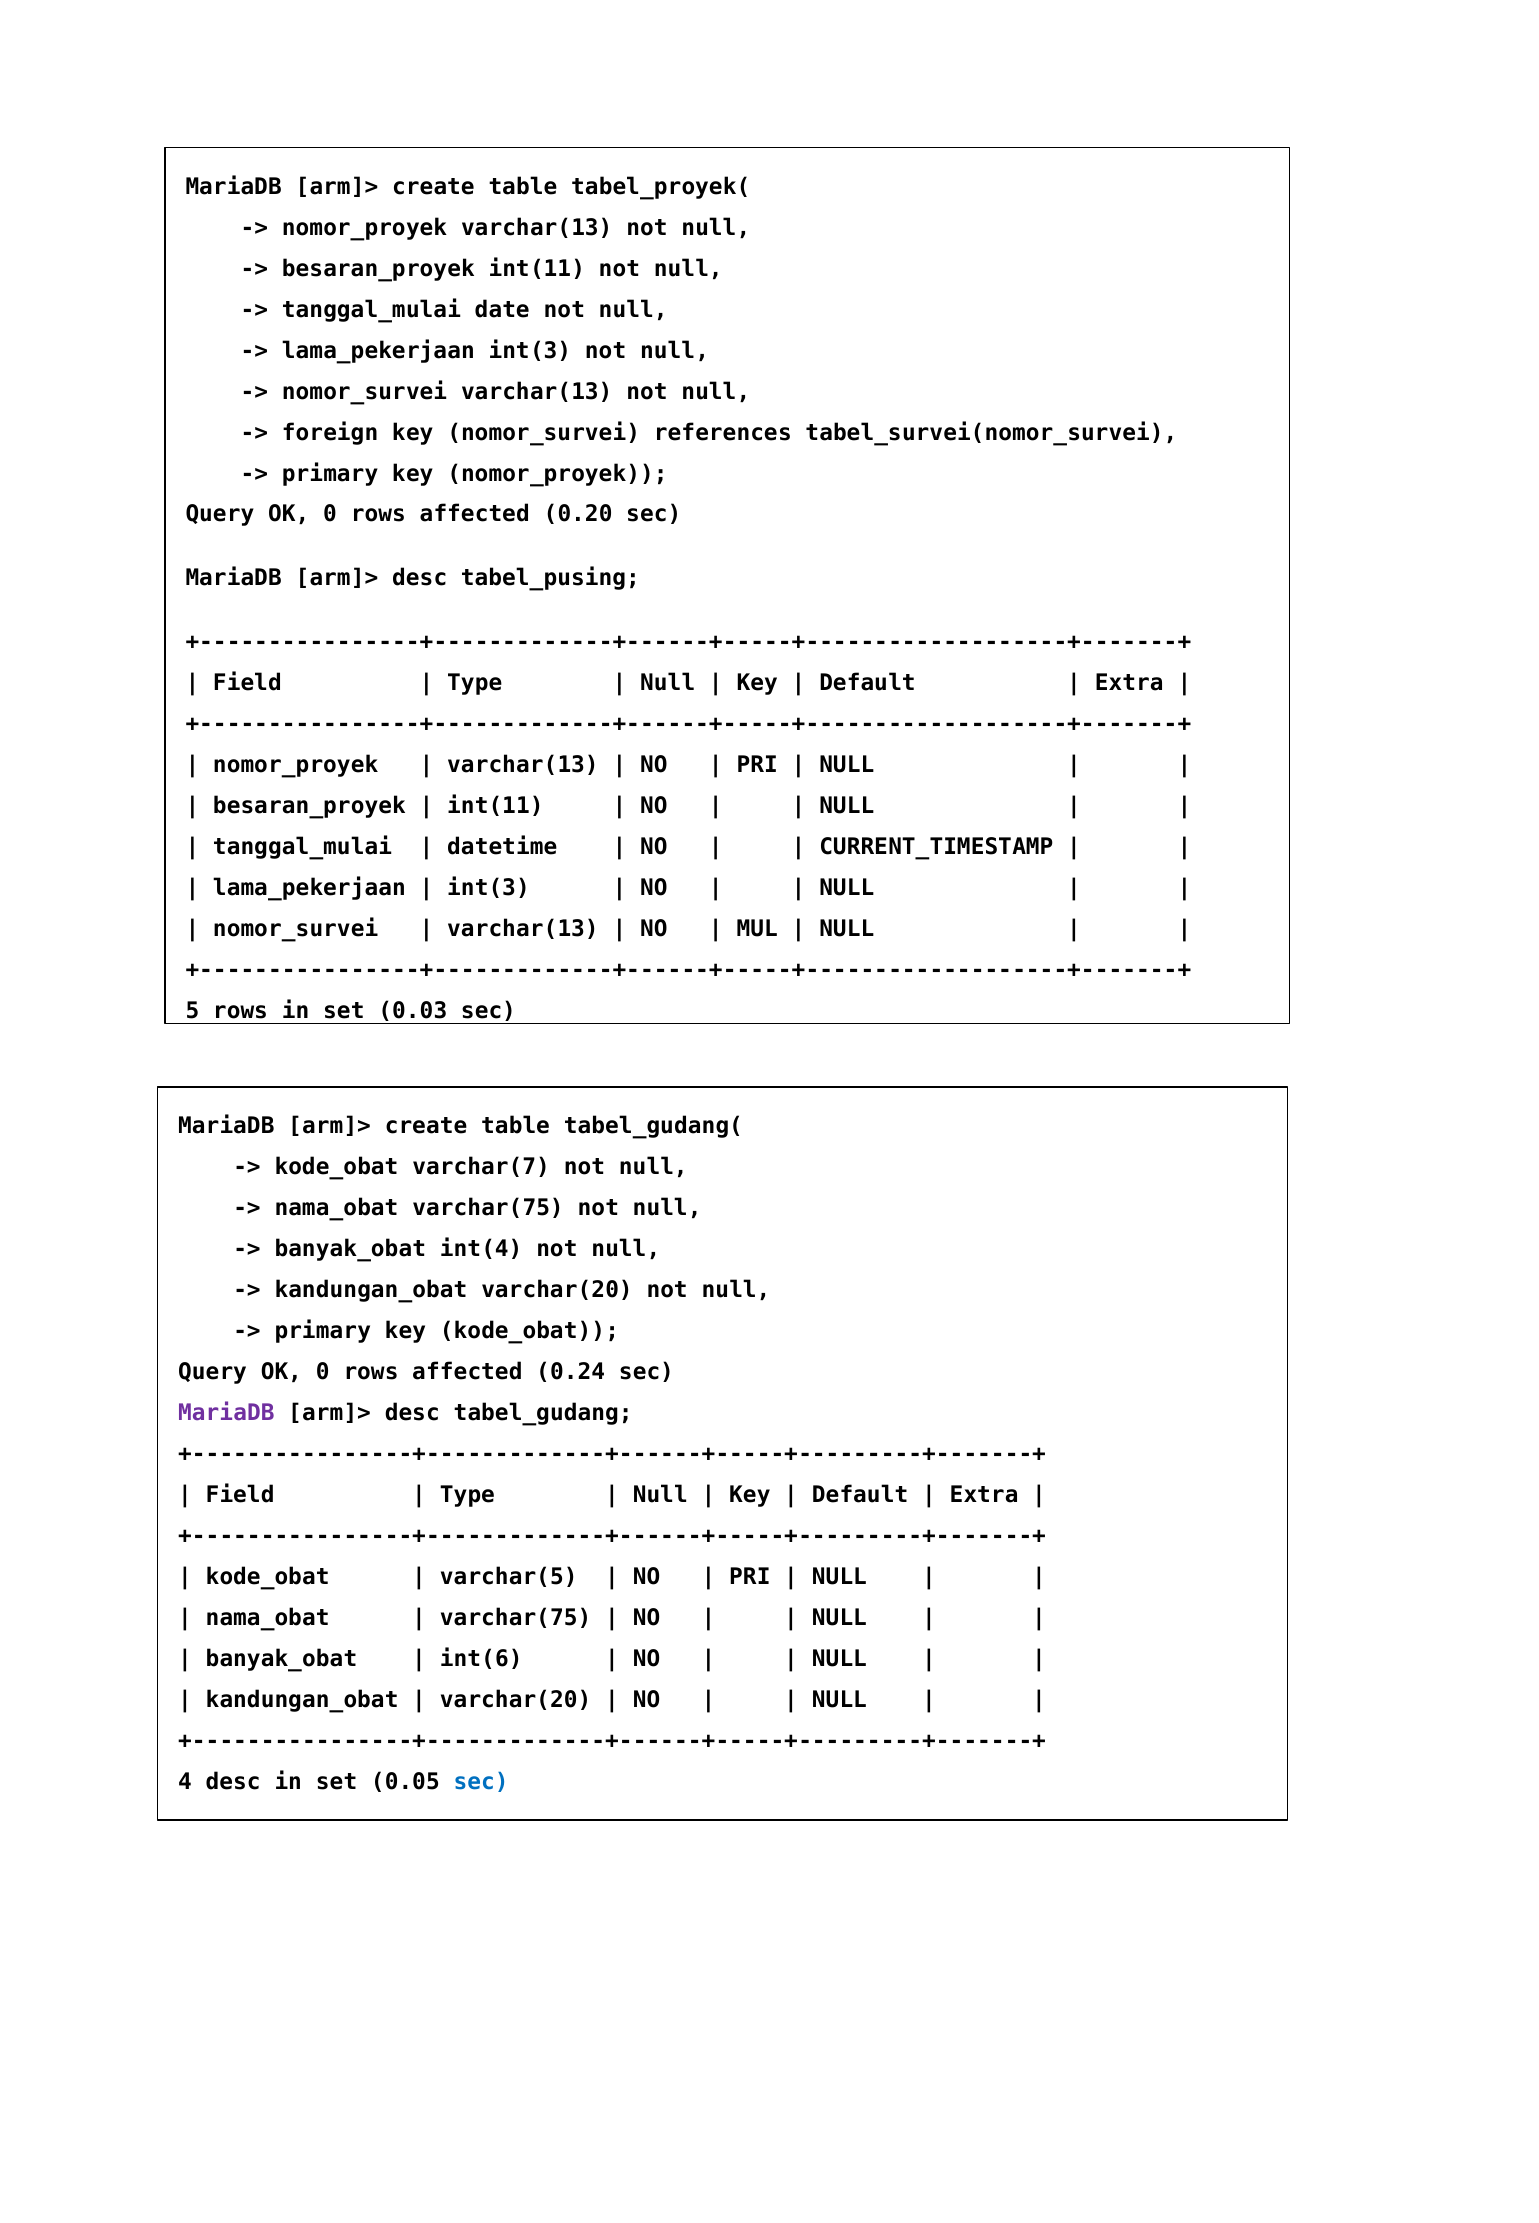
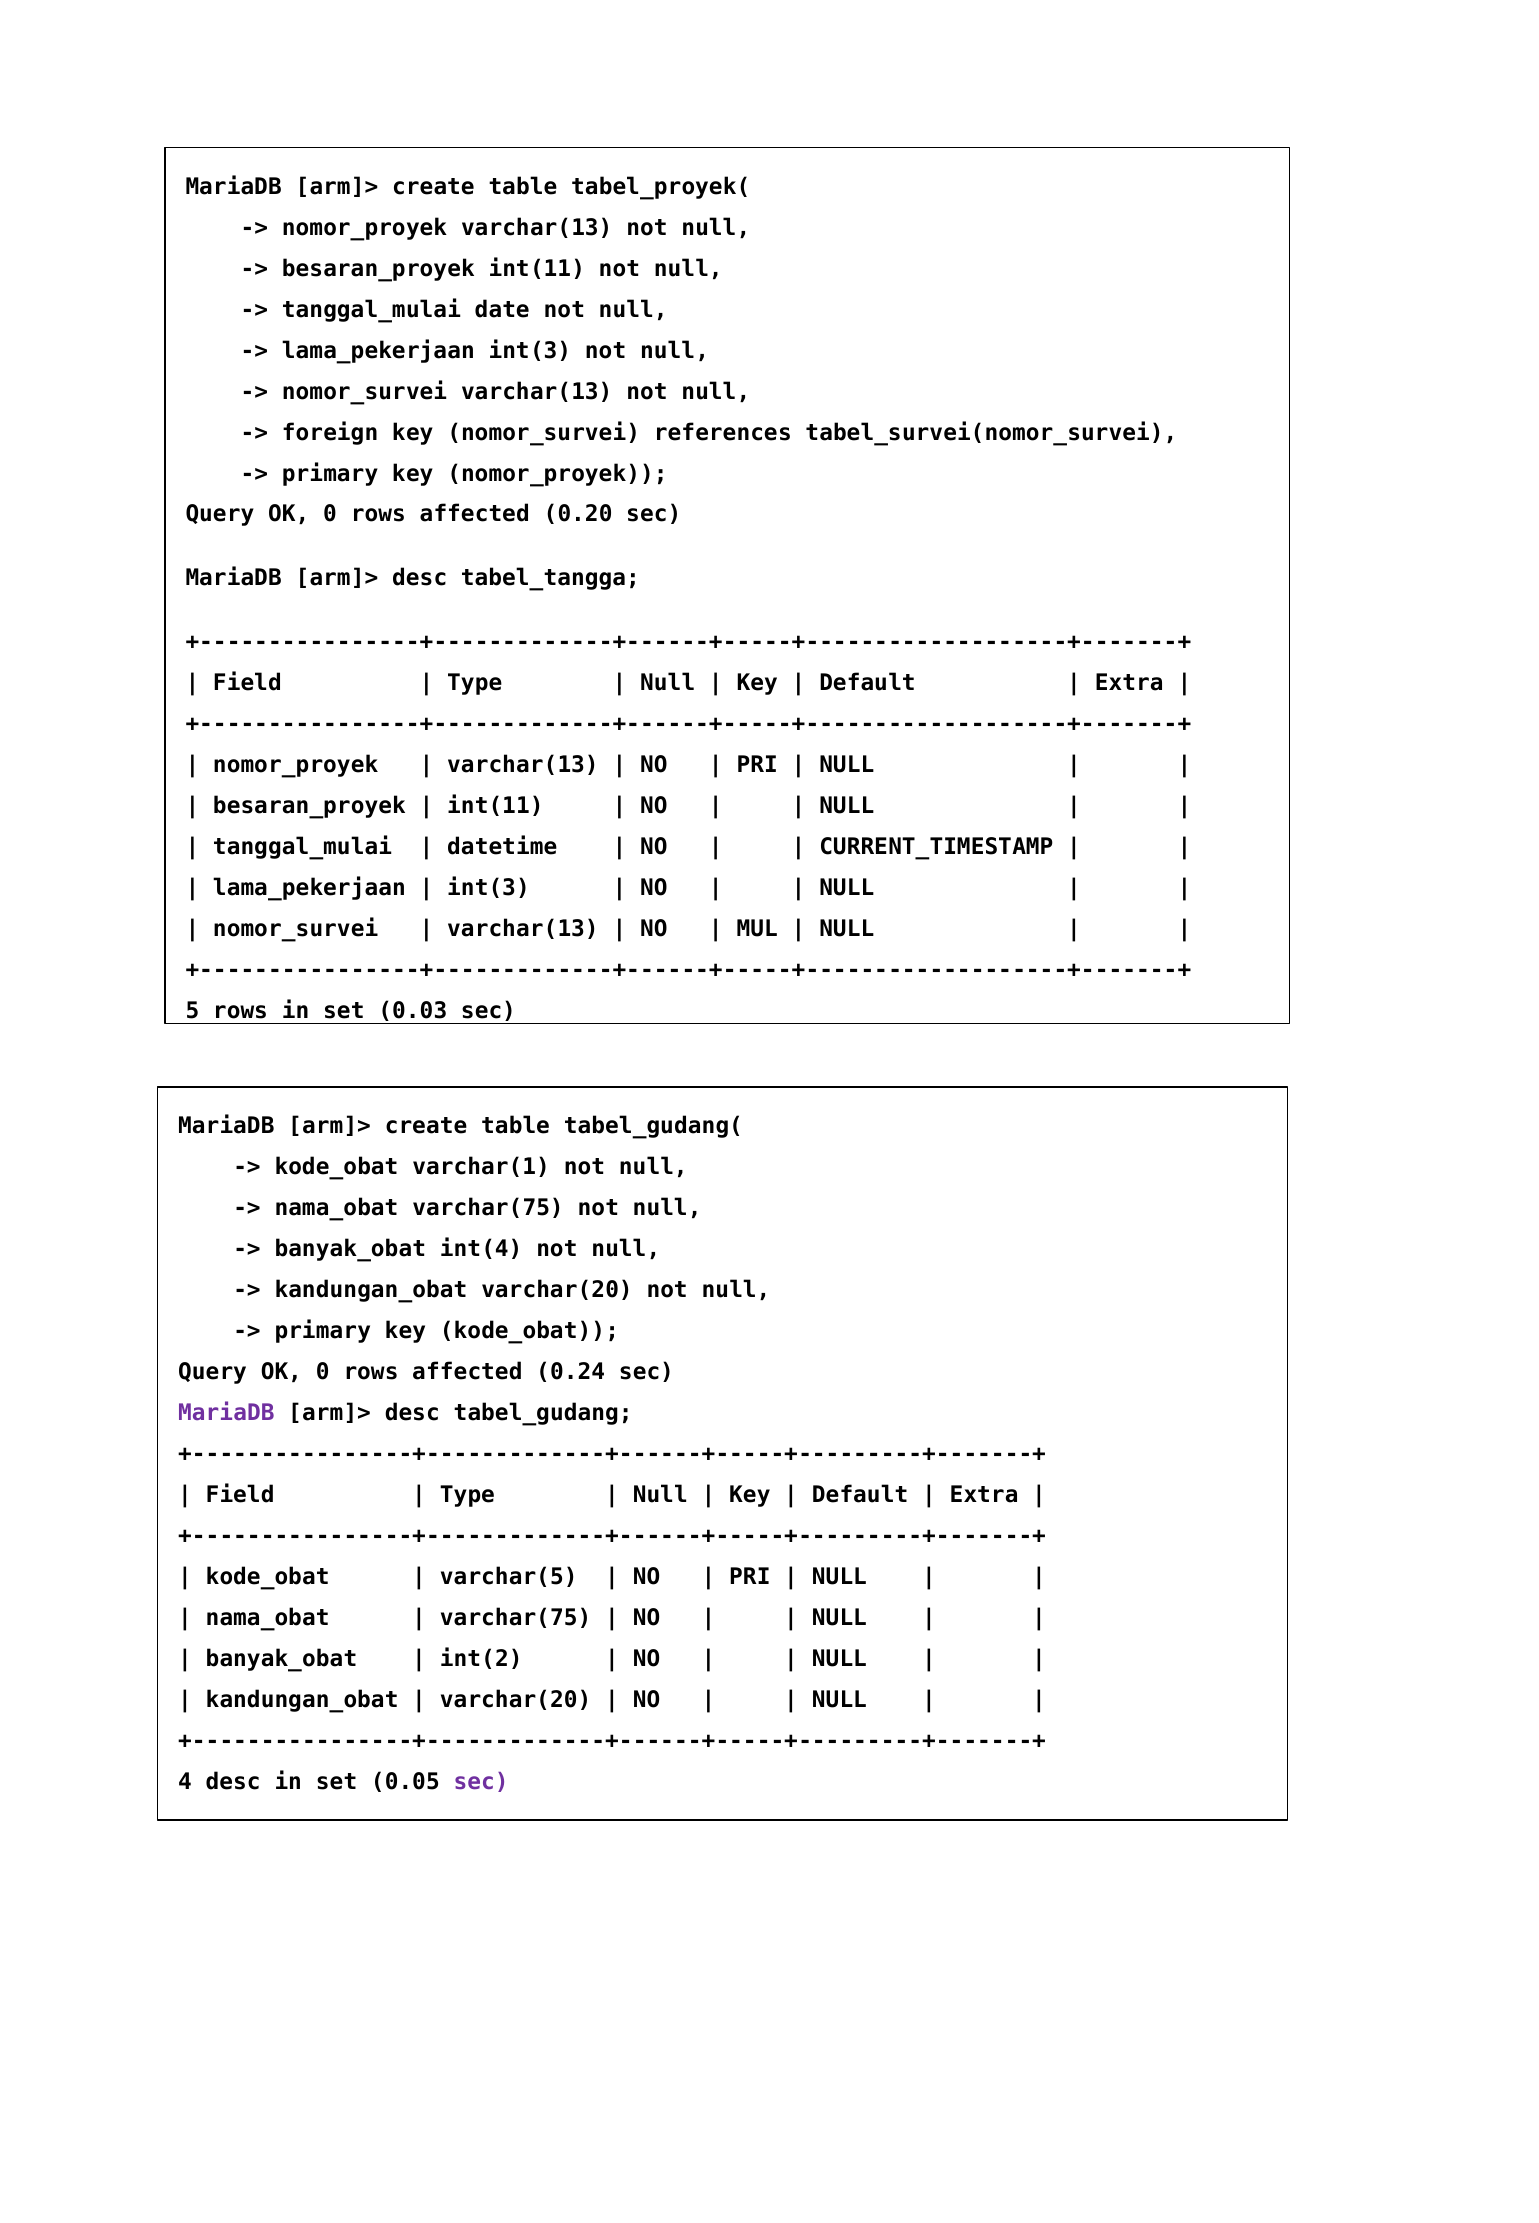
tabel_pusing: tabel_pusing -> tabel_tangga
varchar(7: varchar(7 -> varchar(1
int(6: int(6 -> int(2
sec at (481, 1782) colour: blue -> purple
